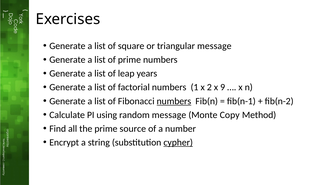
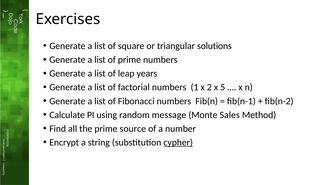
triangular message: message -> solutions
9: 9 -> 5
numbers at (174, 101) underline: present -> none
Copy: Copy -> Sales
